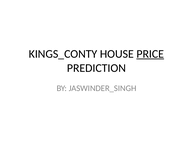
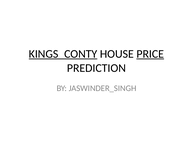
KINGS_CONTY underline: none -> present
